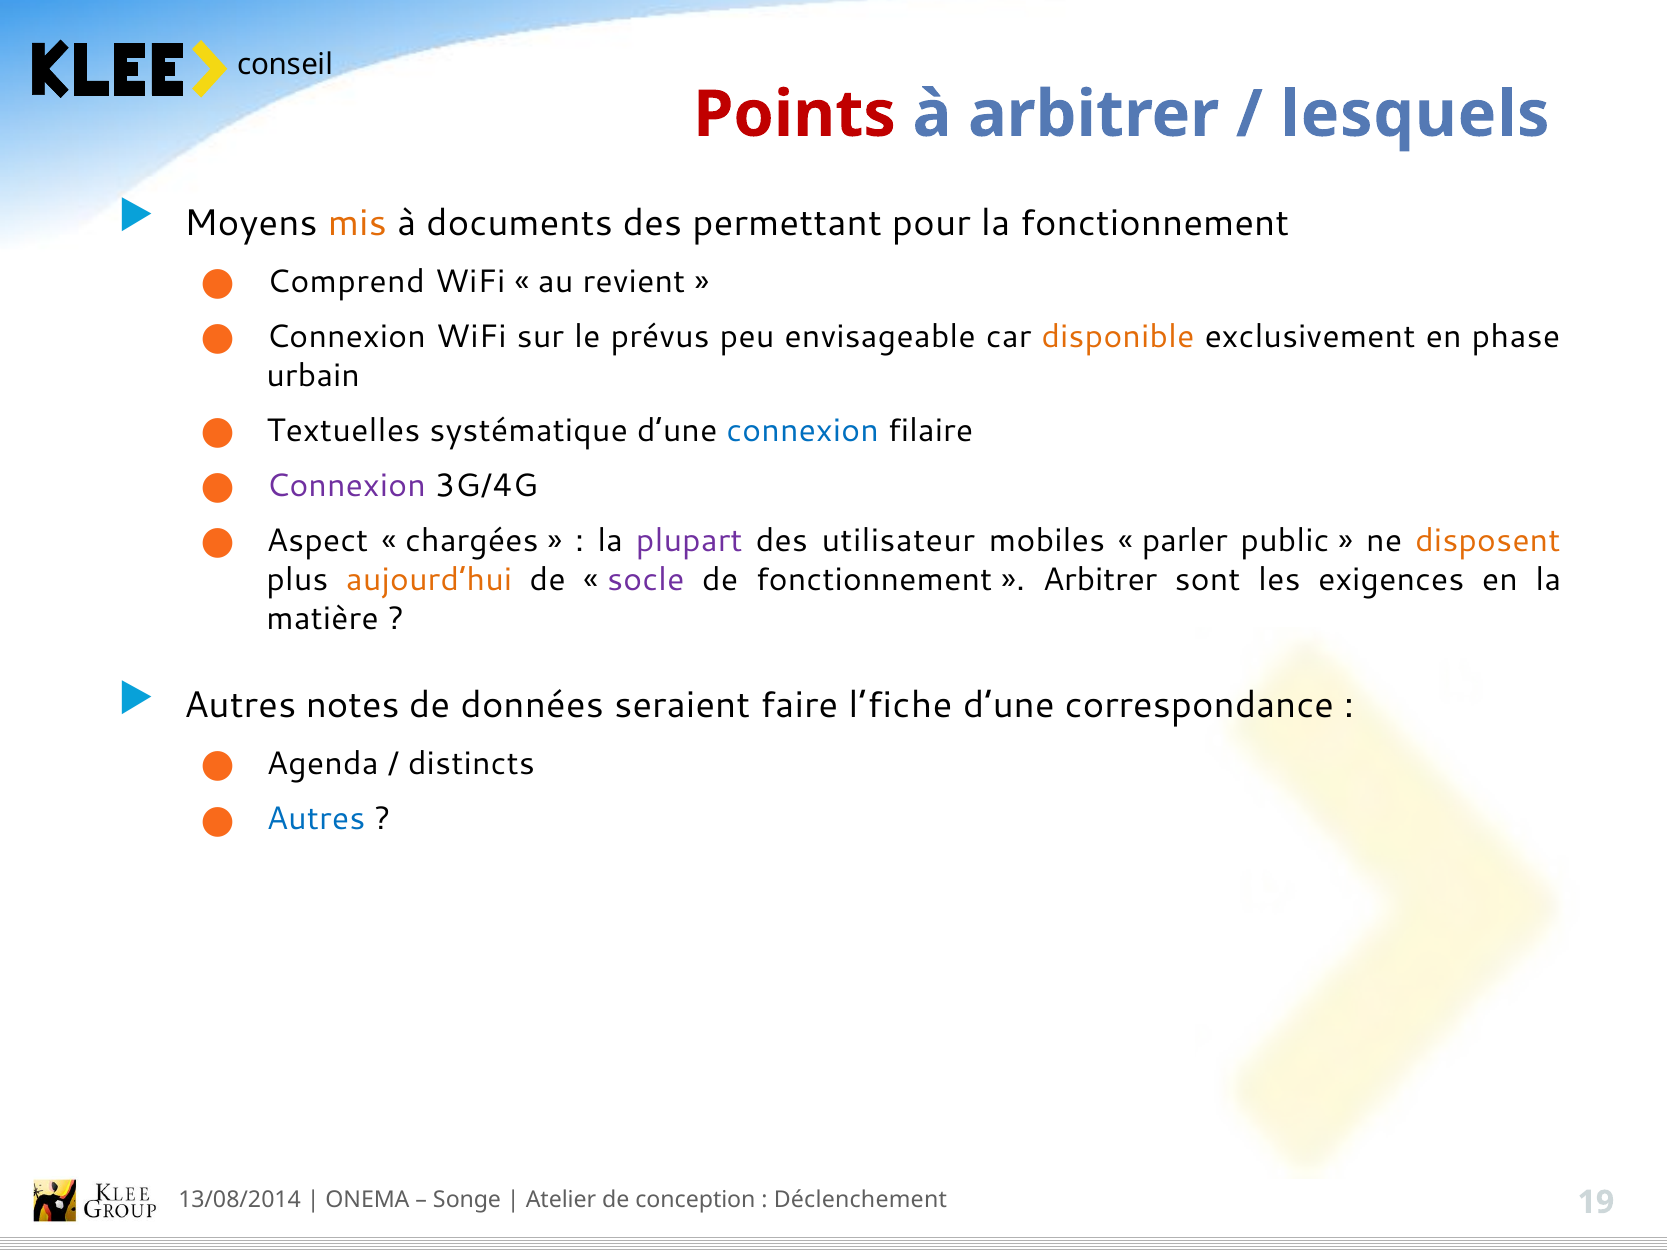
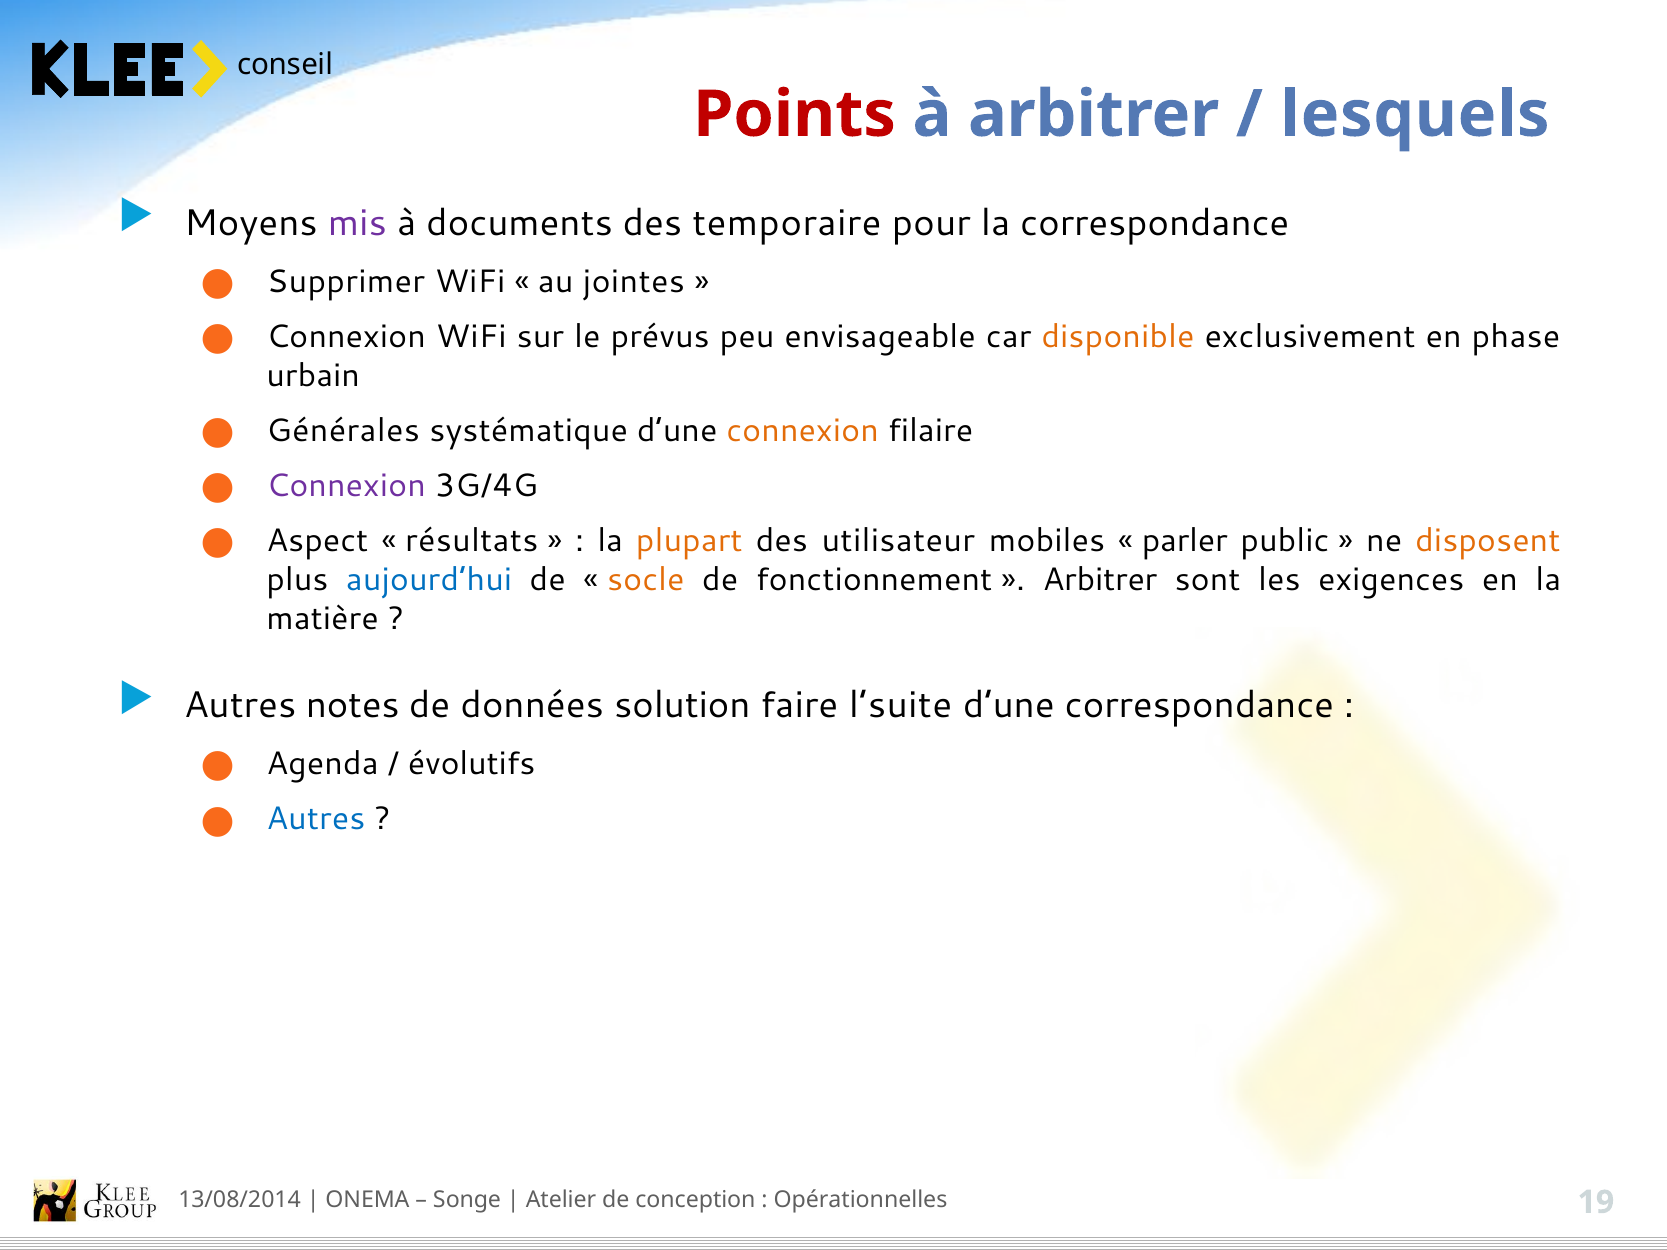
mis colour: orange -> purple
permettant: permettant -> temporaire
la fonctionnement: fonctionnement -> correspondance
Comprend: Comprend -> Supprimer
revient: revient -> jointes
Textuelles: Textuelles -> Générales
connexion at (803, 431) colour: blue -> orange
chargées: chargées -> résultats
plupart colour: purple -> orange
aujourd’hui colour: orange -> blue
socle colour: purple -> orange
seraient: seraient -> solution
l’fiche: l’fiche -> l’suite
distincts: distincts -> évolutifs
Déclenchement: Déclenchement -> Opérationnelles
